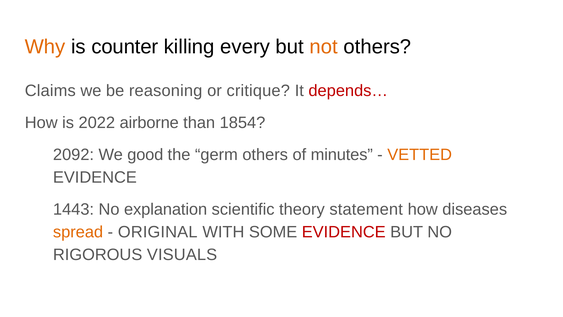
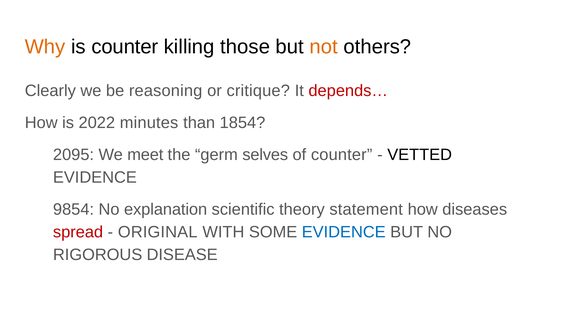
every: every -> those
Claims: Claims -> Clearly
airborne: airborne -> minutes
2092: 2092 -> 2095
good: good -> meet
germ others: others -> selves
of minutes: minutes -> counter
VETTED colour: orange -> black
1443: 1443 -> 9854
spread colour: orange -> red
EVIDENCE at (344, 232) colour: red -> blue
VISUALS: VISUALS -> DISEASE
